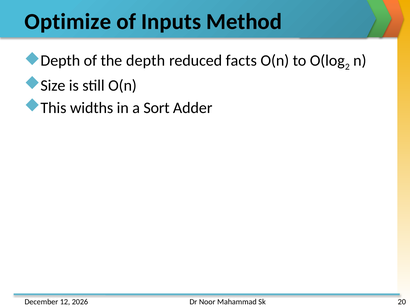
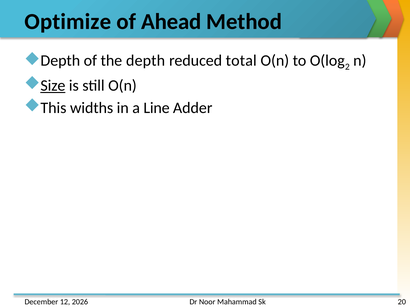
Inputs: Inputs -> Ahead
facts: facts -> total
Size underline: none -> present
Sort: Sort -> Line
